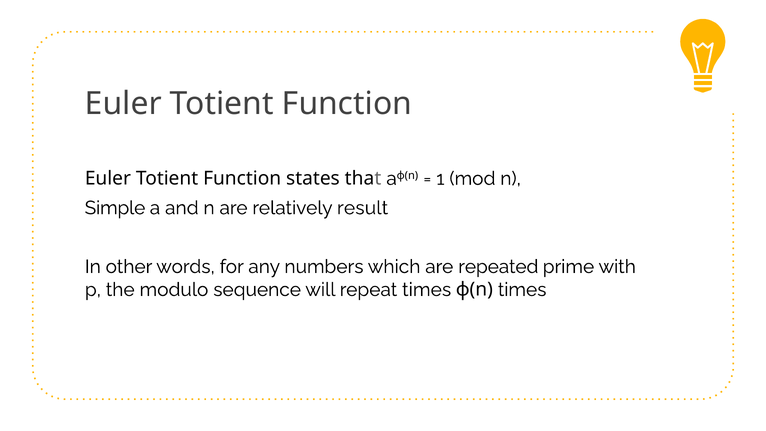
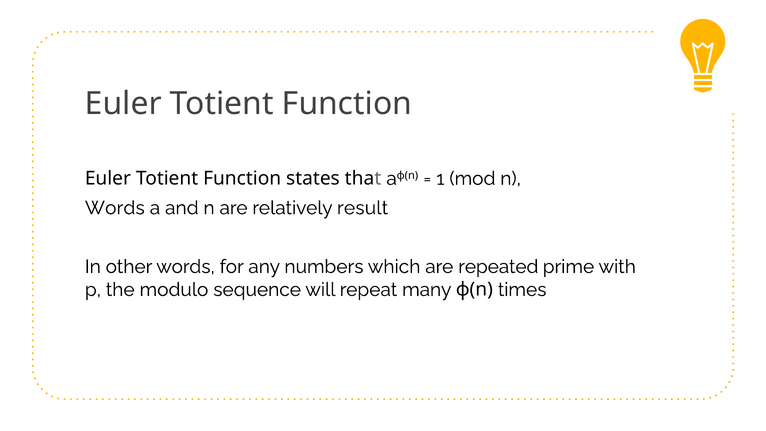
Simple at (115, 208): Simple -> Words
repeat times: times -> many
